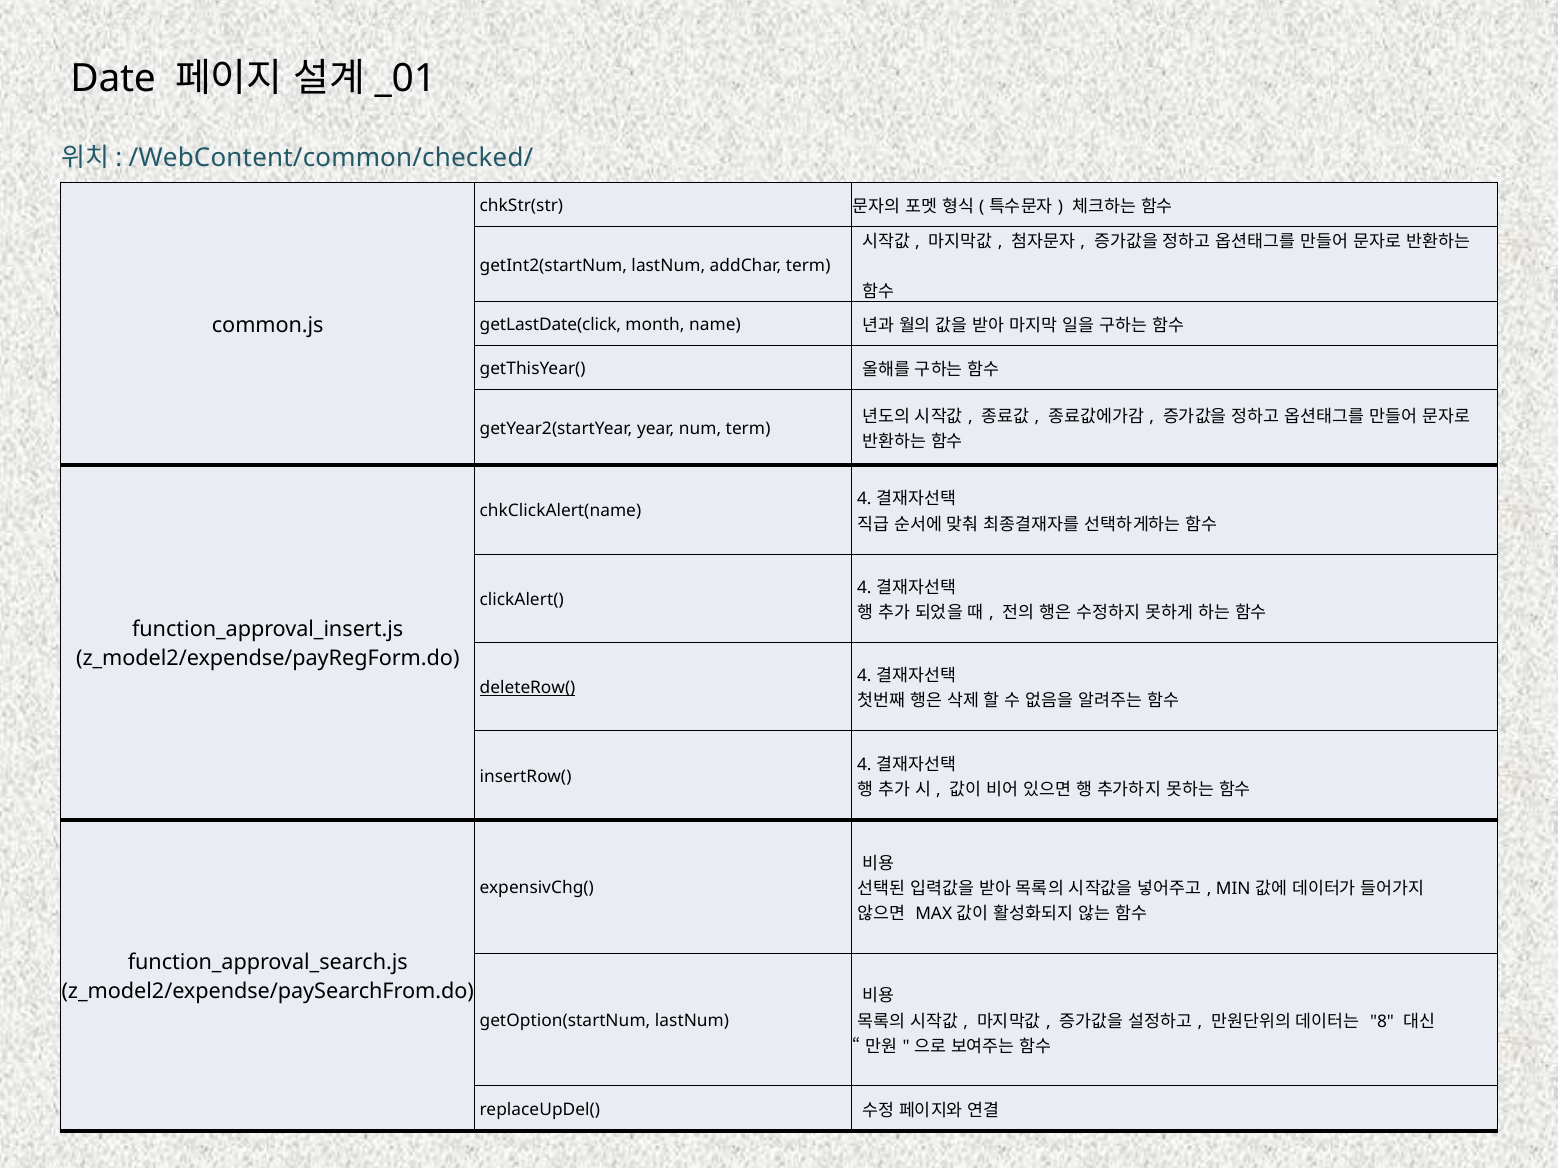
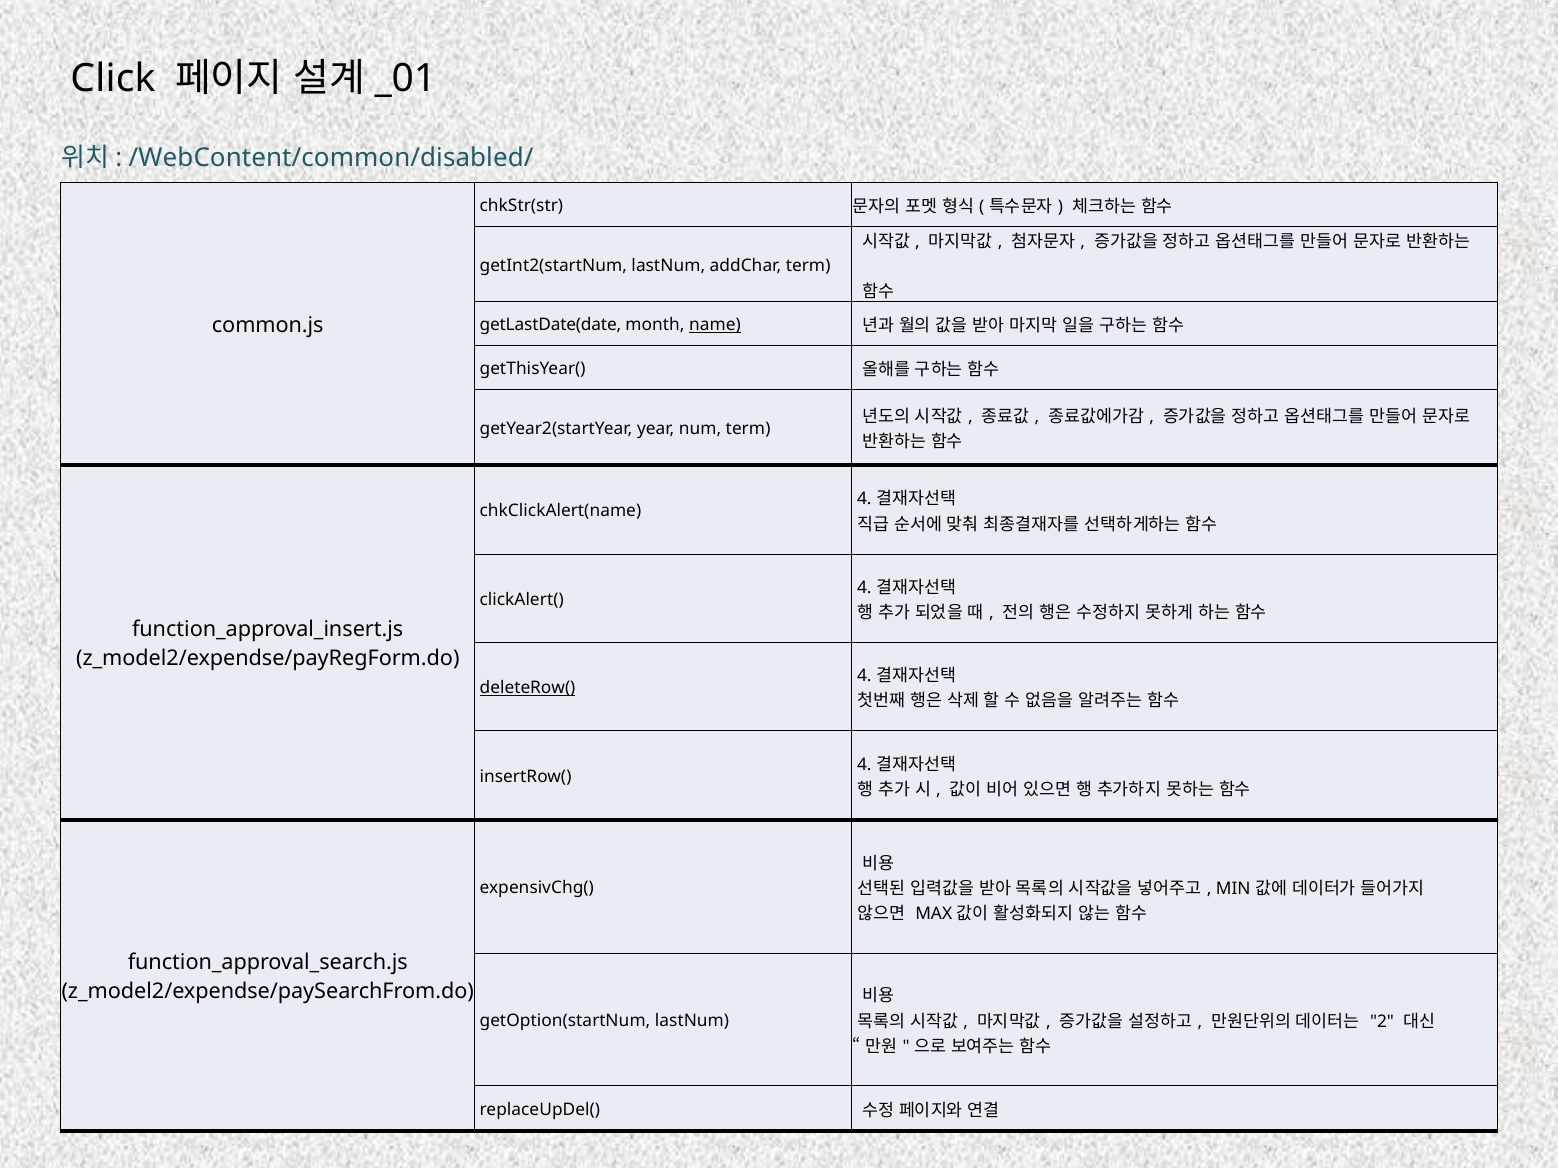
Date: Date -> Click
/WebContent/common/checked/: /WebContent/common/checked/ -> /WebContent/common/disabled/
getLastDate(click: getLastDate(click -> getLastDate(date
name underline: none -> present
8: 8 -> 2
